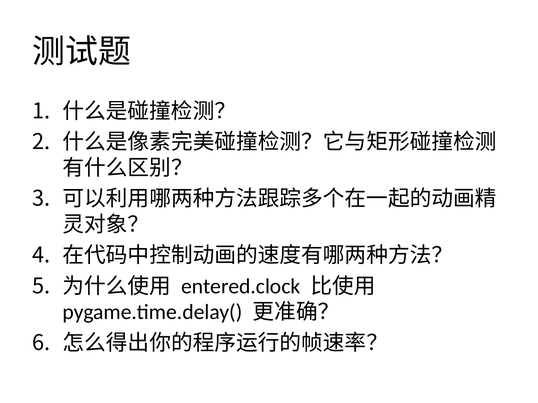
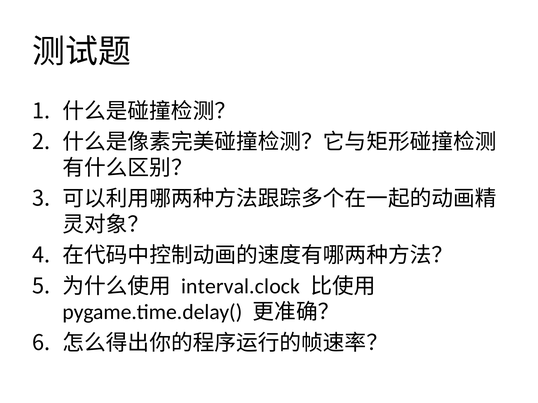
entered.clock: entered.clock -> interval.clock
